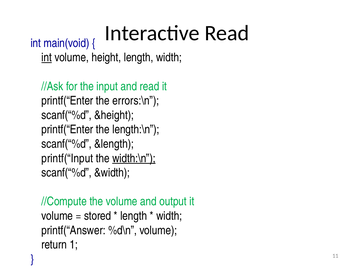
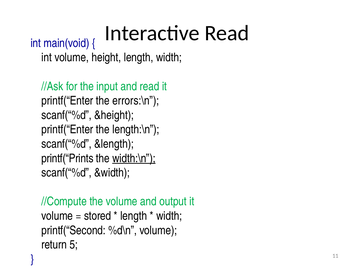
int at (47, 58) underline: present -> none
printf(“Input: printf(“Input -> printf(“Prints
printf(“Answer: printf(“Answer -> printf(“Second
1: 1 -> 5
